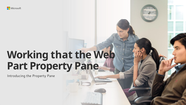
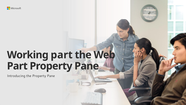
Working that: that -> part
